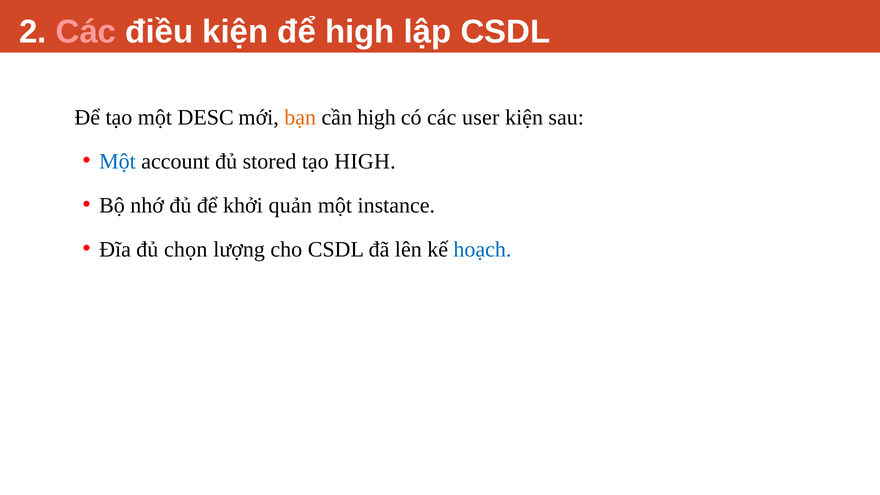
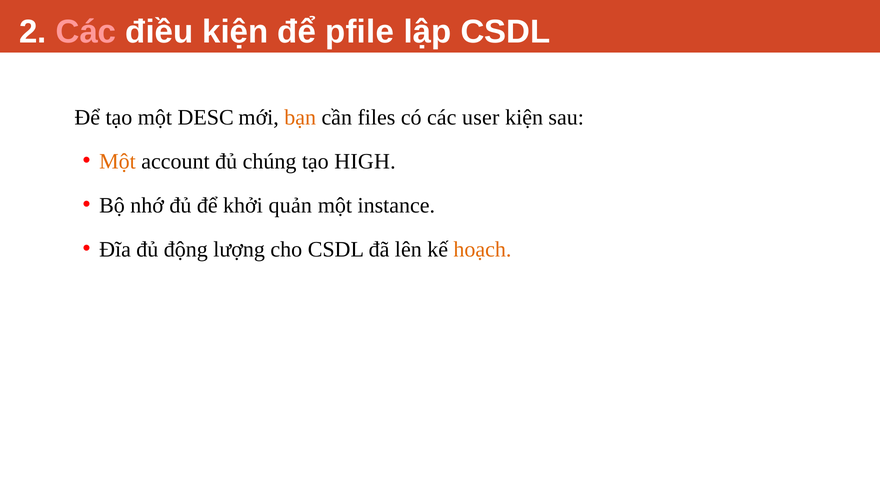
để high: high -> pfile
cần high: high -> files
Một at (117, 161) colour: blue -> orange
stored: stored -> chúng
chọn: chọn -> động
hoạch colour: blue -> orange
